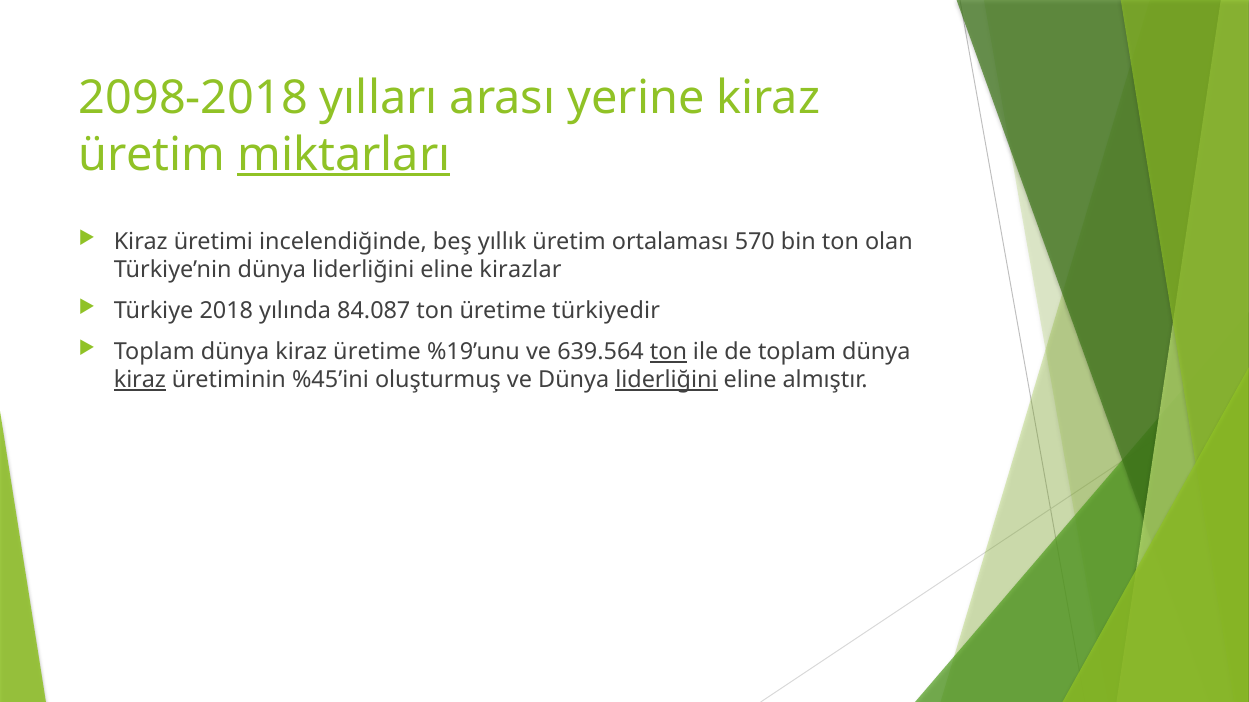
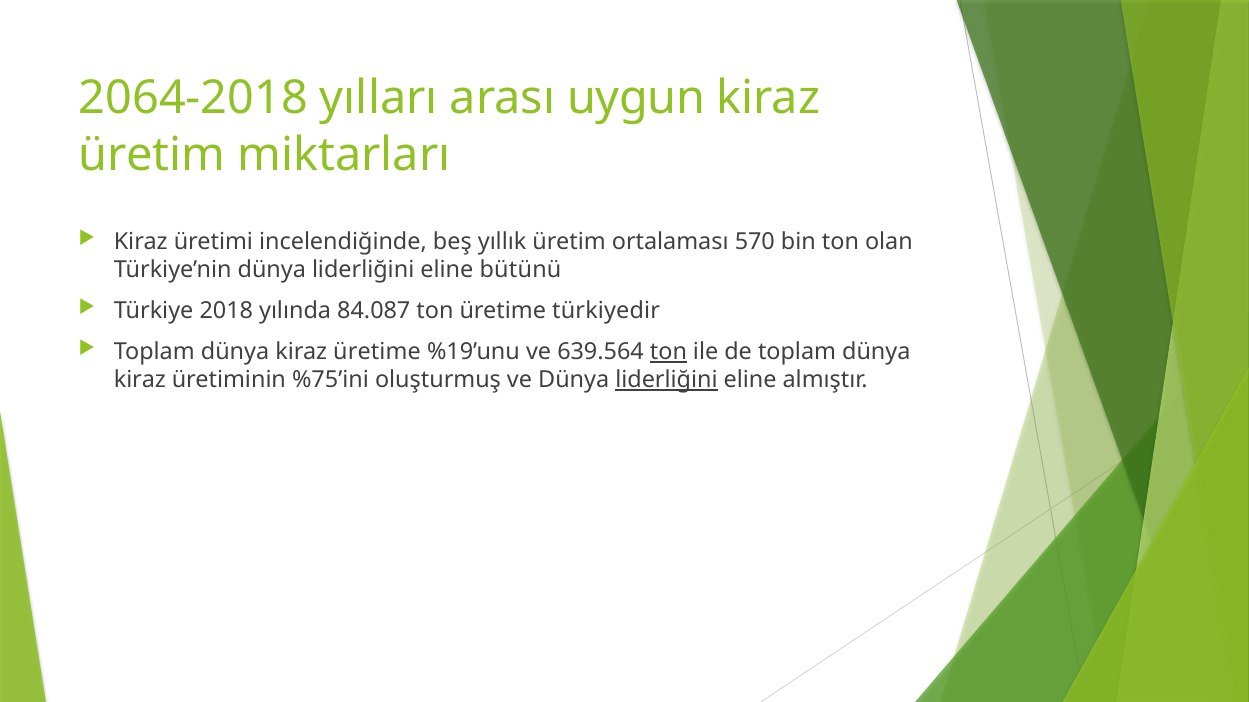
2098-2018: 2098-2018 -> 2064-2018
yerine: yerine -> uygun
miktarları underline: present -> none
kirazlar: kirazlar -> bütünü
kiraz at (140, 380) underline: present -> none
%45’ini: %45’ini -> %75’ini
